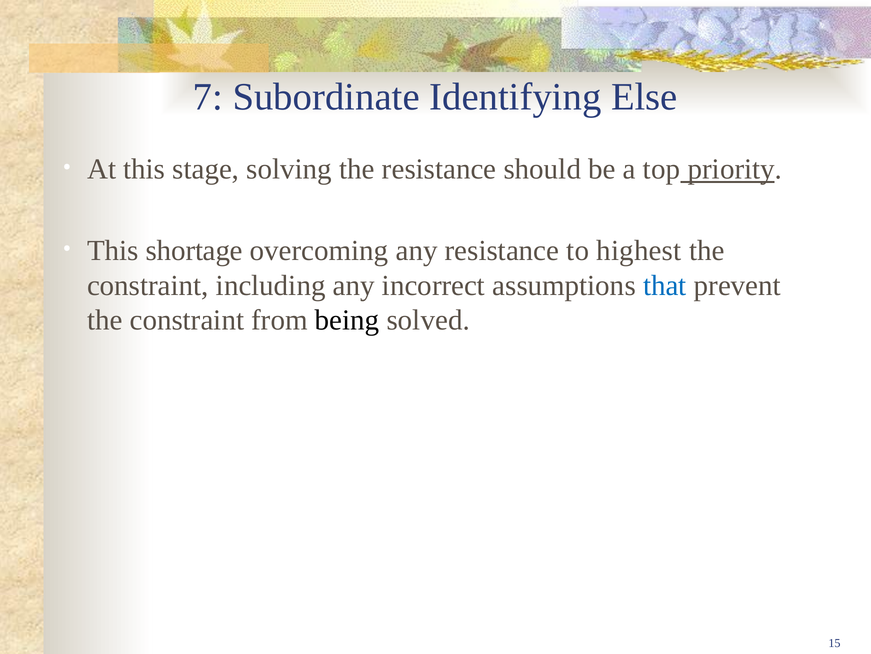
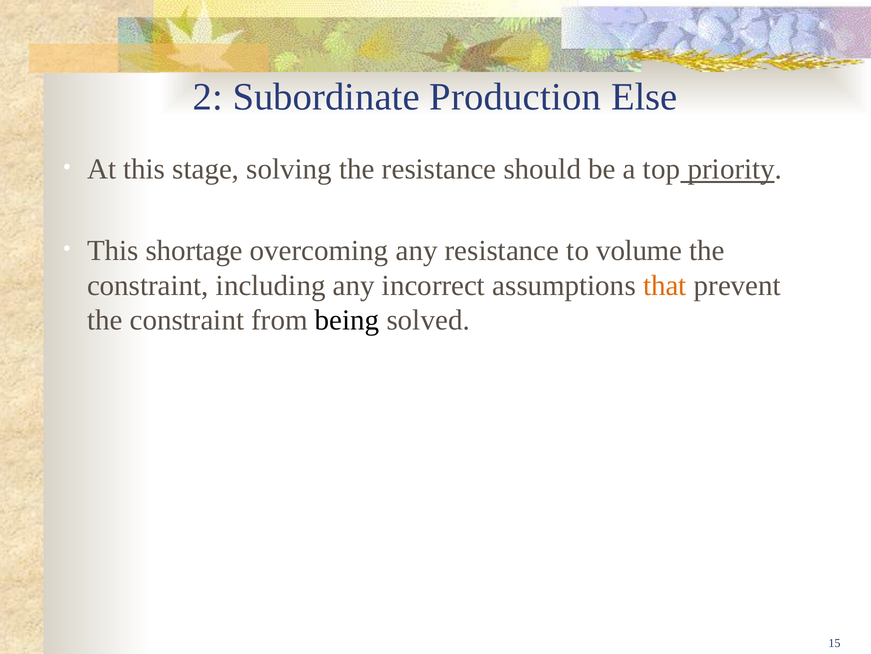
7: 7 -> 2
Identifying: Identifying -> Production
highest: highest -> volume
that colour: blue -> orange
